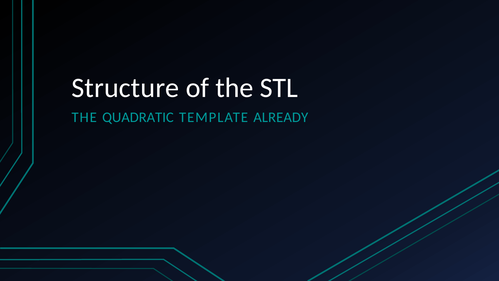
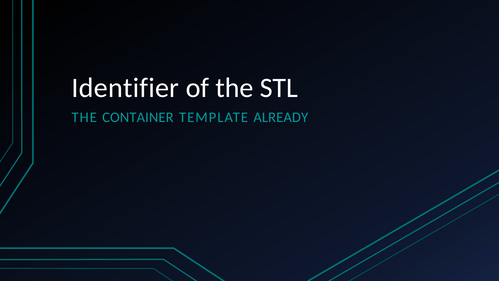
Structure: Structure -> Identifier
QUADRATIC: QUADRATIC -> CONTAINER
